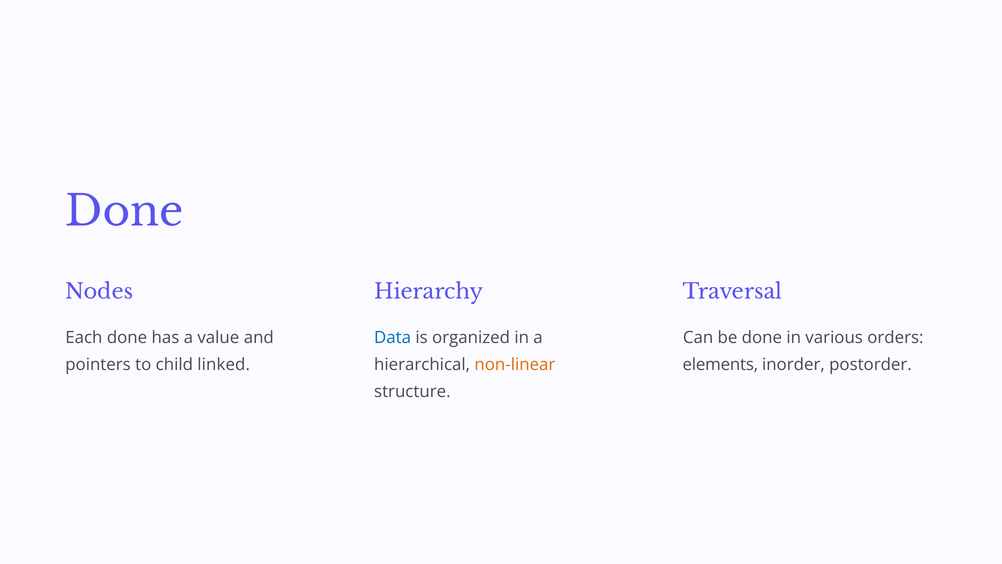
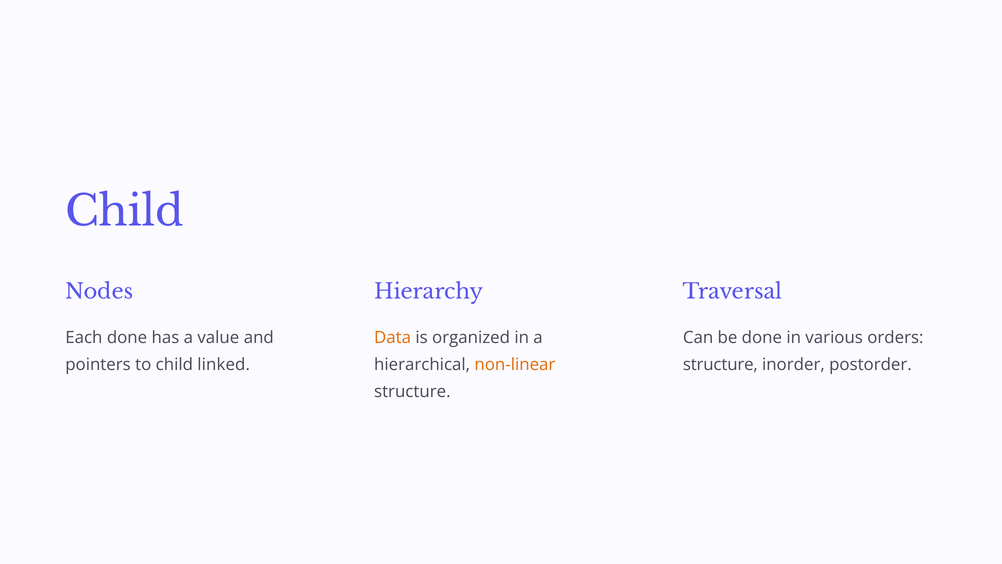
Done at (124, 211): Done -> Child
Data colour: blue -> orange
elements at (720, 365): elements -> structure
